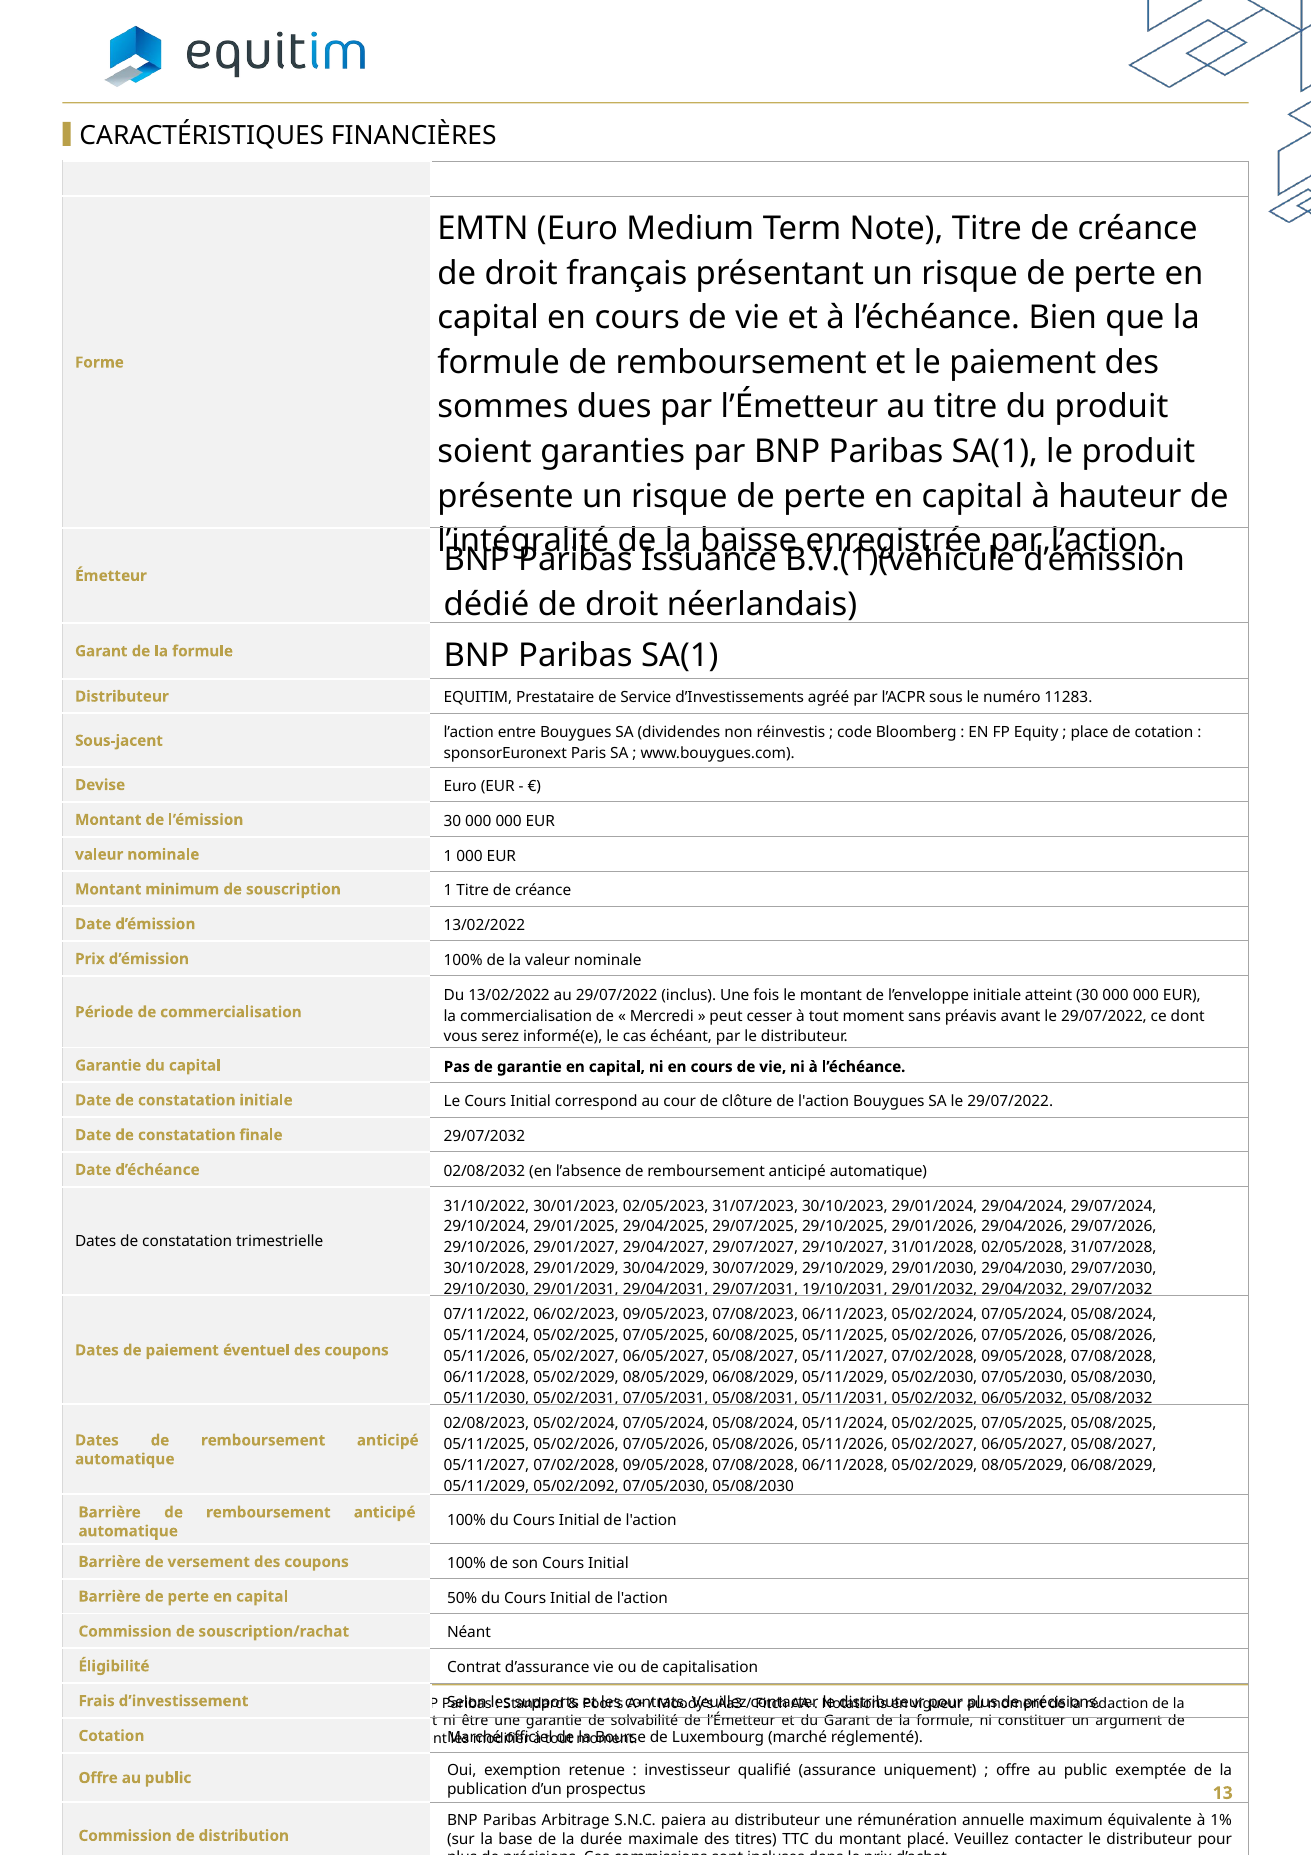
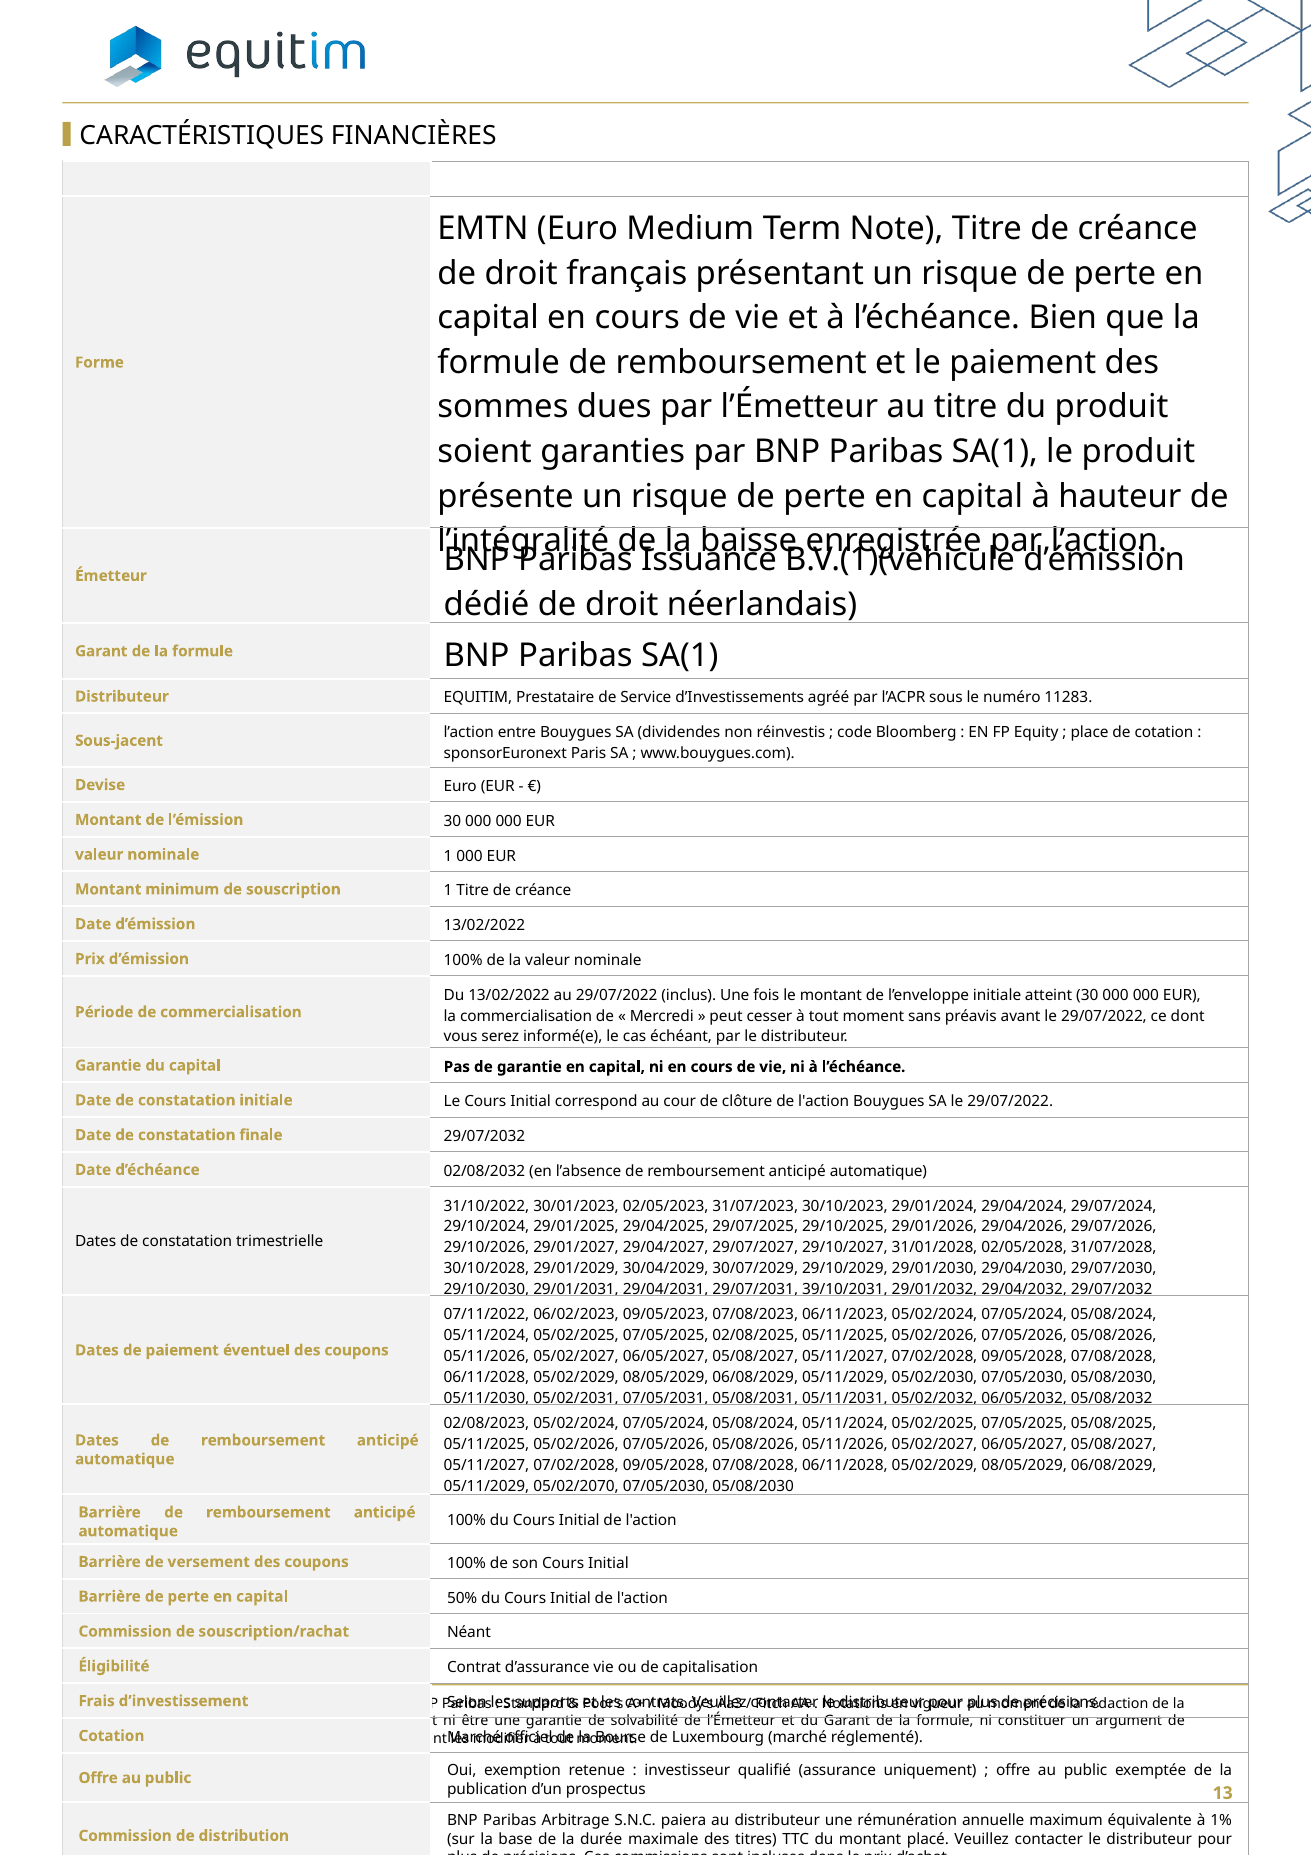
19/10/2031: 19/10/2031 -> 39/10/2031
60/08/2025: 60/08/2025 -> 02/08/2025
05/02/2092: 05/02/2092 -> 05/02/2070
